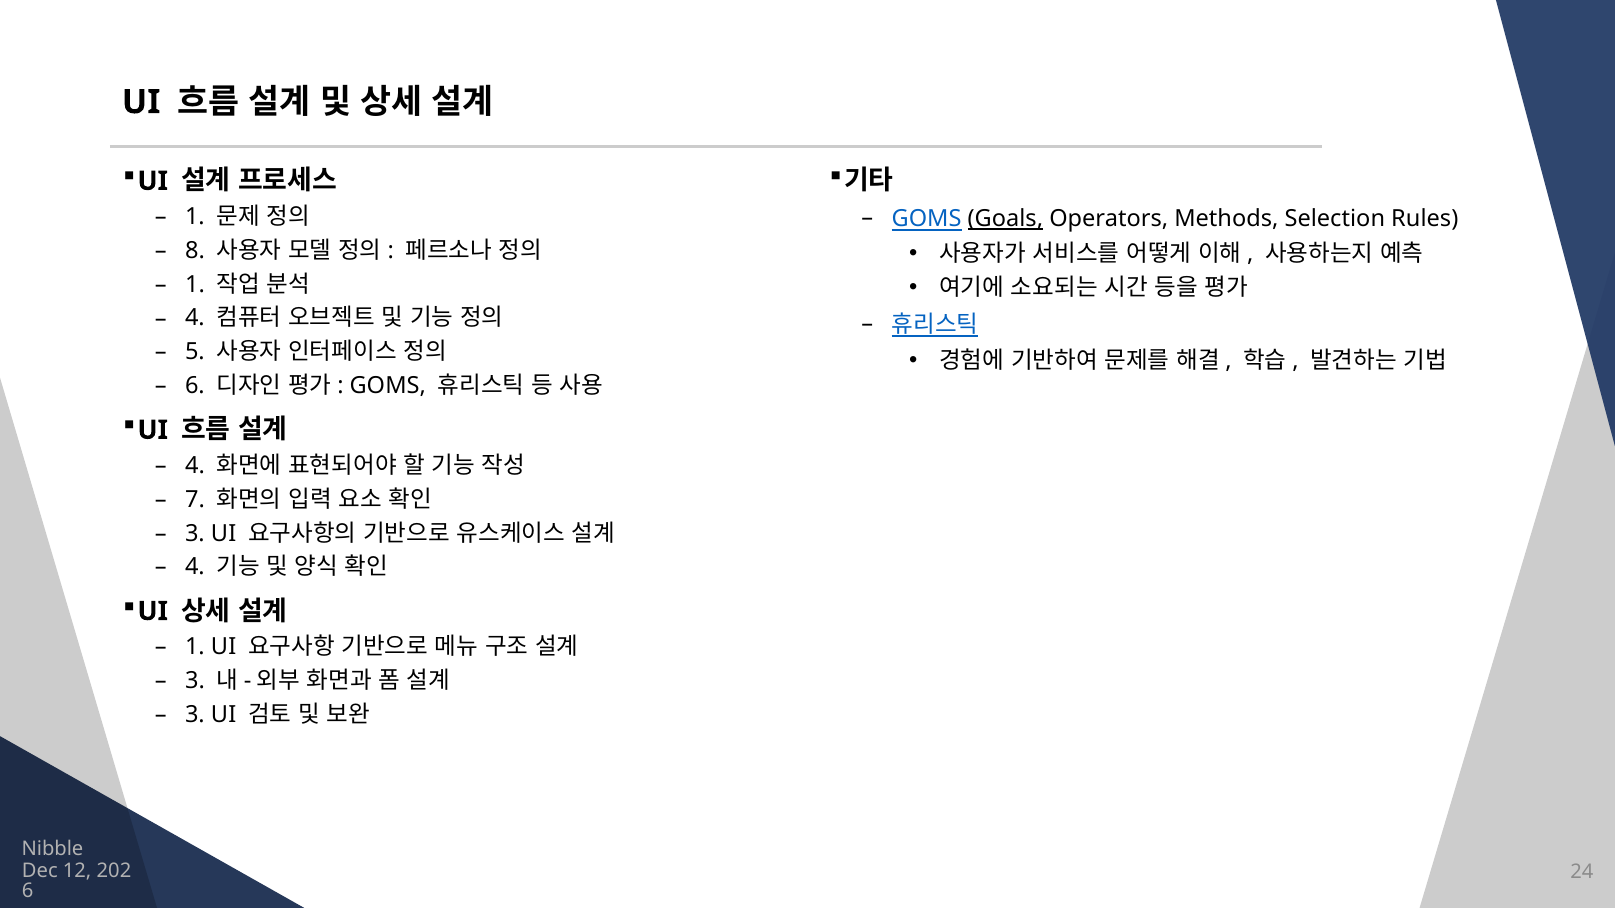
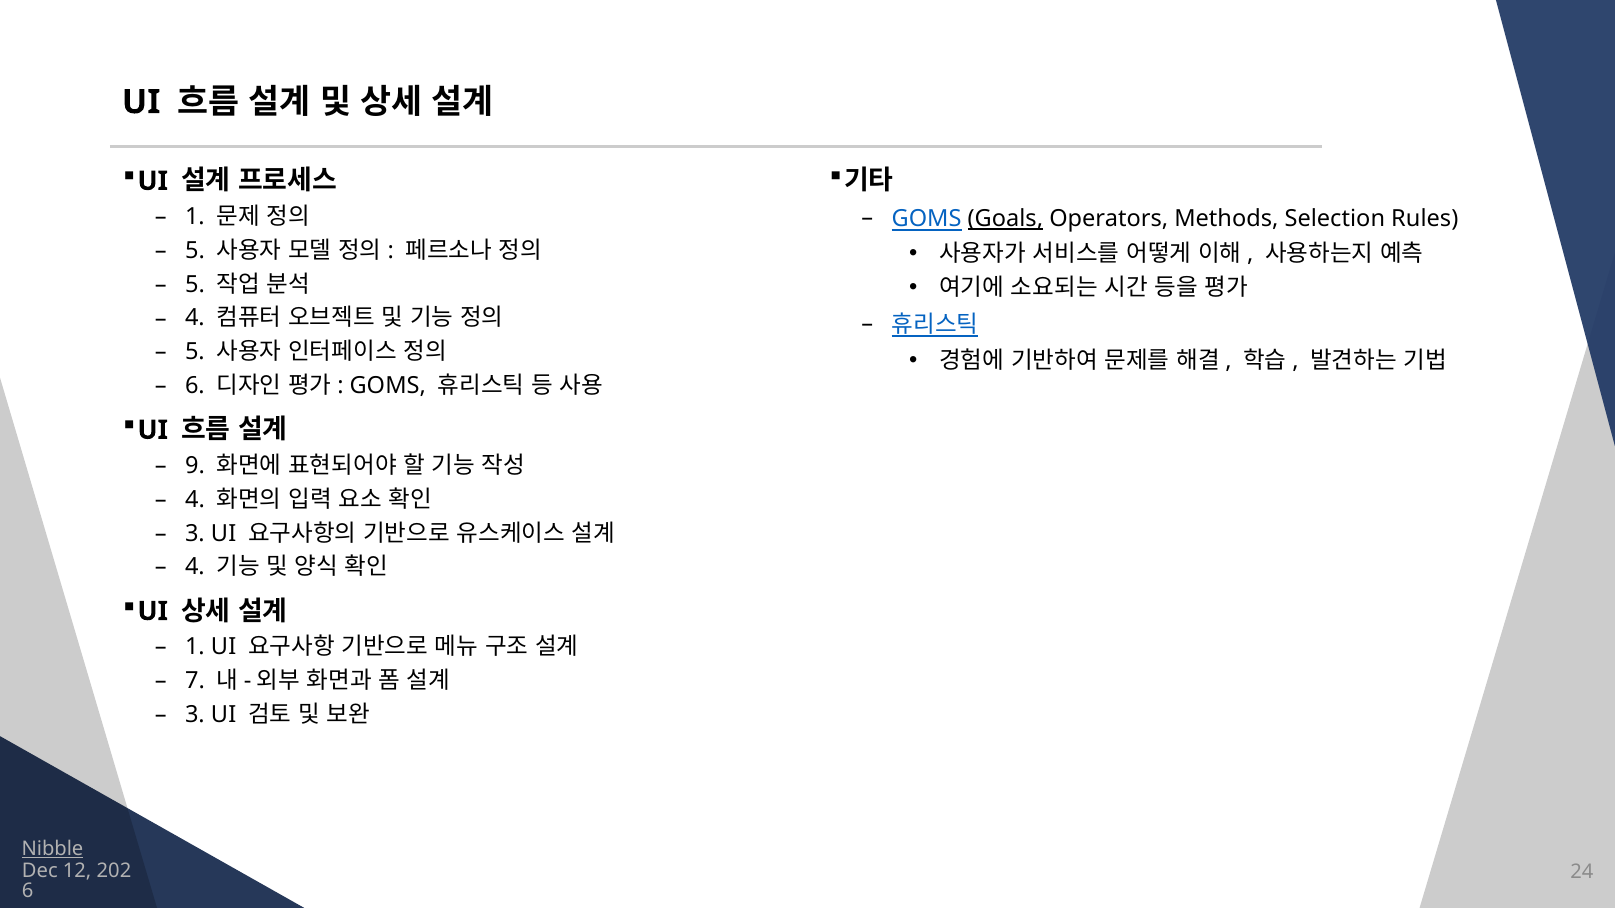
8 at (195, 251): 8 -> 5
1 at (195, 284): 1 -> 5
4 at (195, 466): 4 -> 9
7 at (195, 500): 7 -> 4
3 at (195, 681): 3 -> 7
Nibble underline: none -> present
